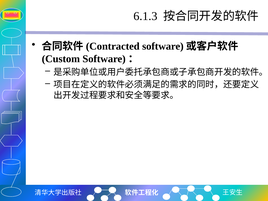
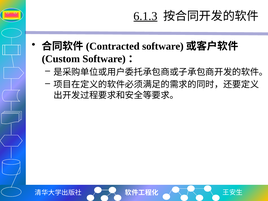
6.1.3 underline: none -> present
